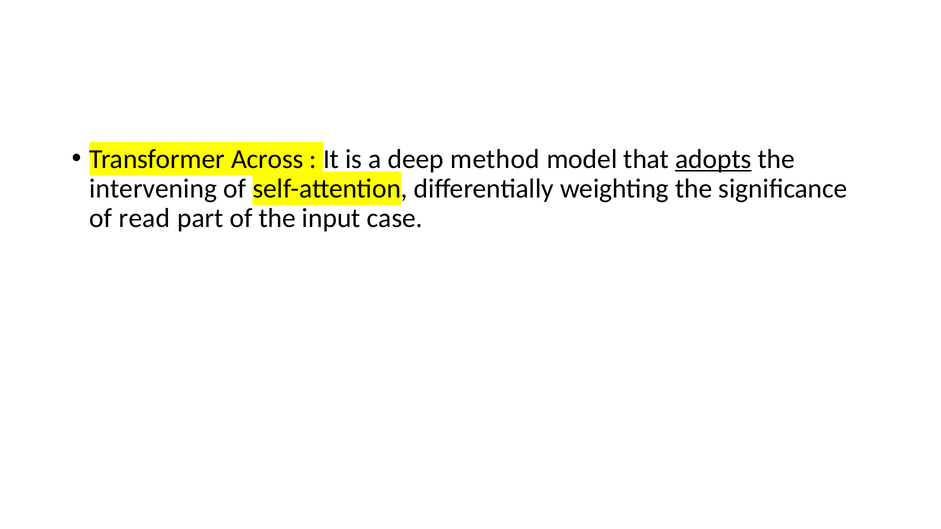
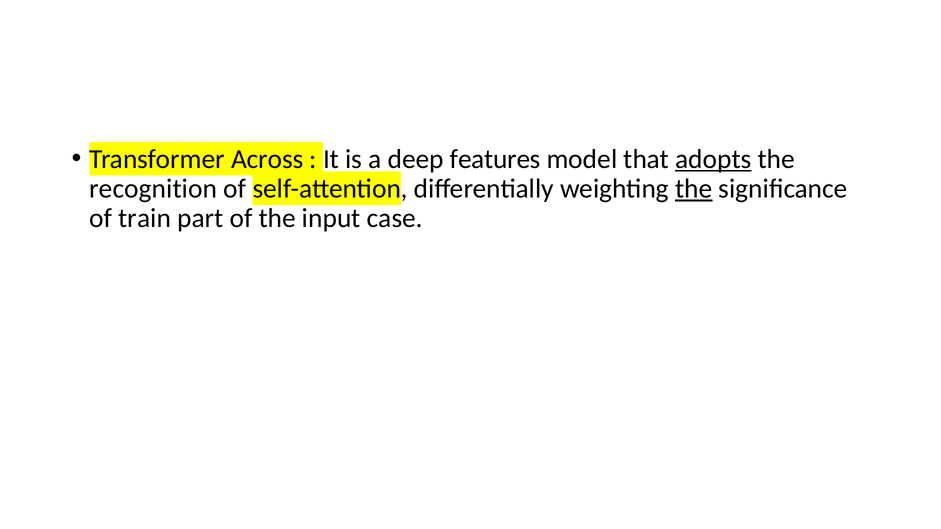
method: method -> features
intervening: intervening -> recognition
the at (694, 189) underline: none -> present
read: read -> train
